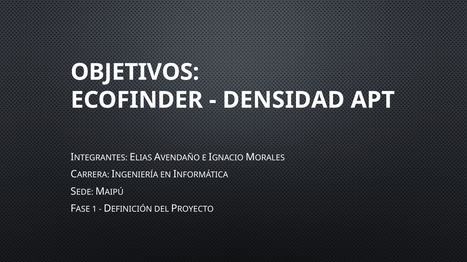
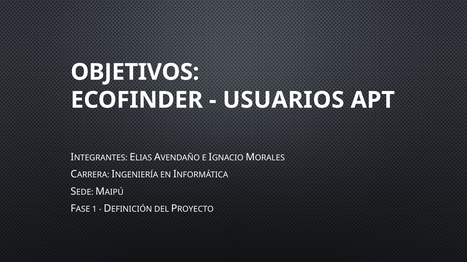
DENSIDAD: DENSIDAD -> USUARIOS
